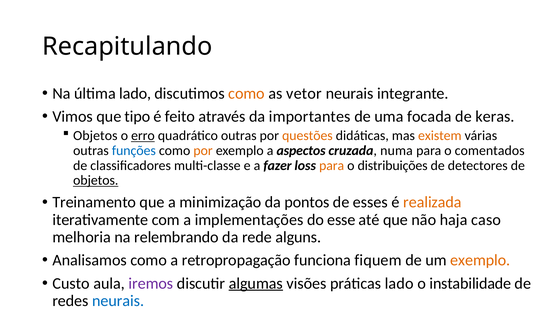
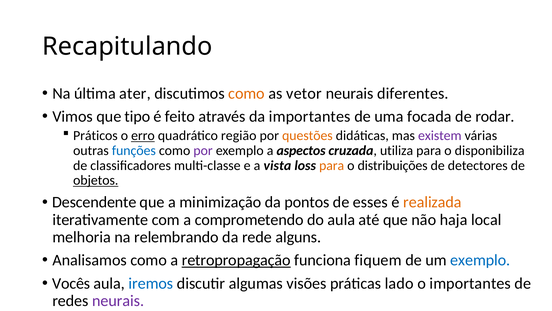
última lado: lado -> ater
integrante: integrante -> diferentes
keras: keras -> rodar
Objetos at (95, 135): Objetos -> Práticos
quadrático outras: outras -> região
existem colour: orange -> purple
por at (203, 150) colour: orange -> purple
numa: numa -> utiliza
comentados: comentados -> disponibiliza
fazer: fazer -> vista
Treinamento: Treinamento -> Descendente
implementações: implementações -> comprometendo
do esse: esse -> aula
caso: caso -> local
retropropagação underline: none -> present
exemplo at (480, 260) colour: orange -> blue
Custo: Custo -> Vocês
iremos colour: purple -> blue
algumas underline: present -> none
o instabilidade: instabilidade -> importantes
neurais at (118, 300) colour: blue -> purple
